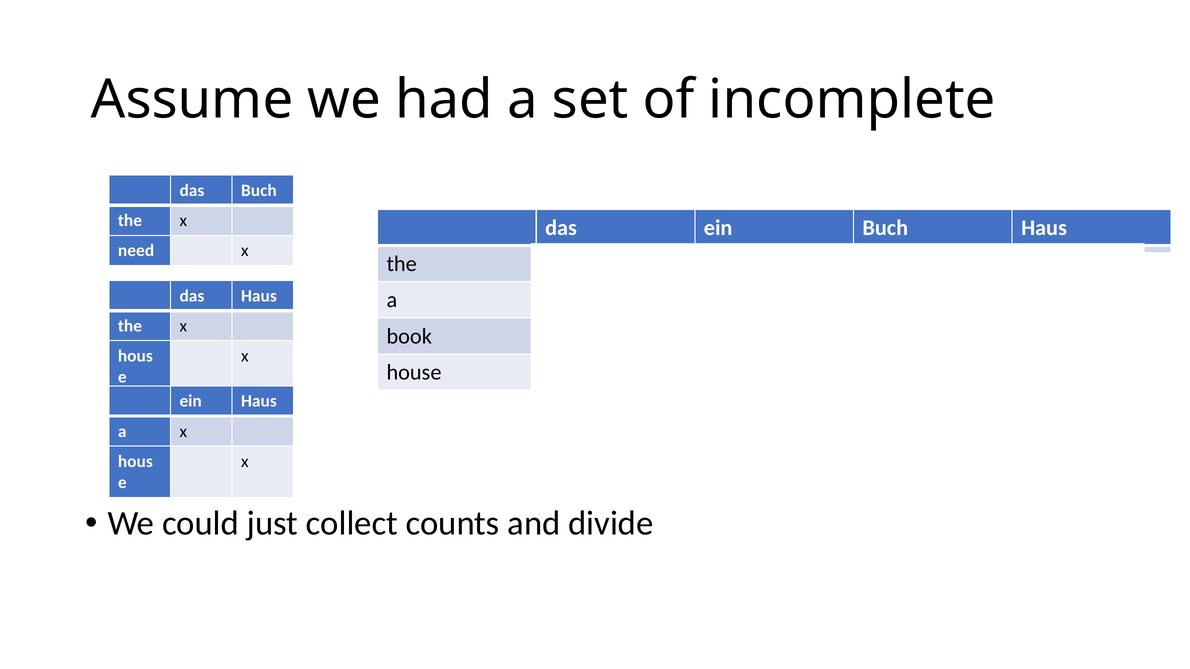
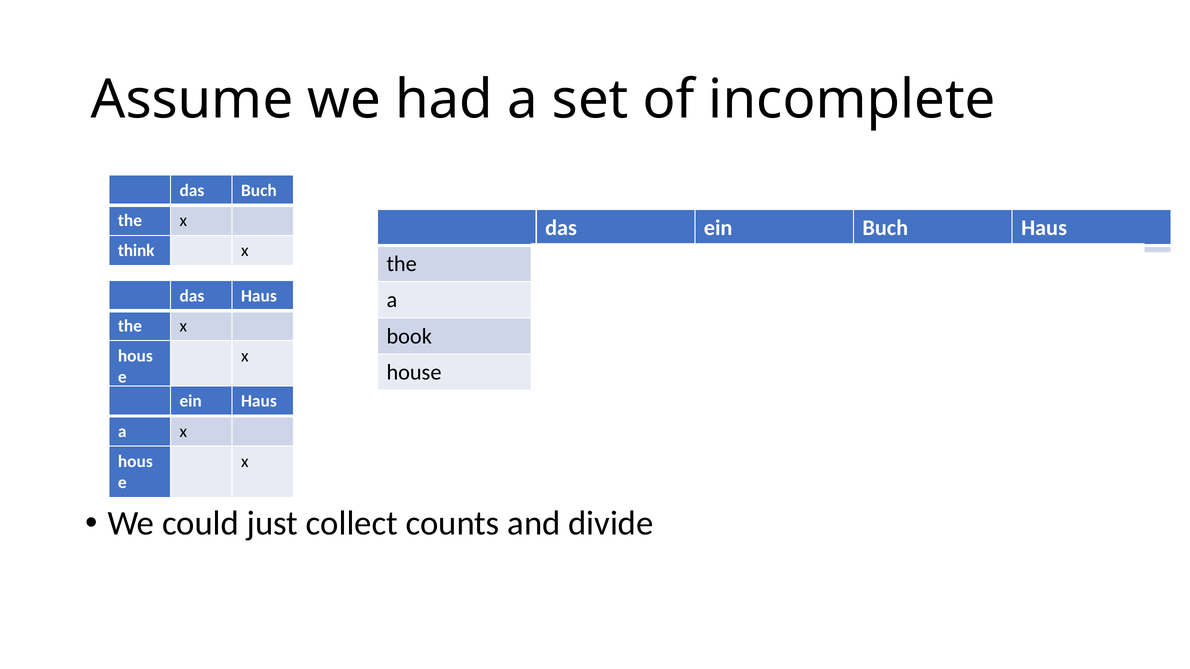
need: need -> think
